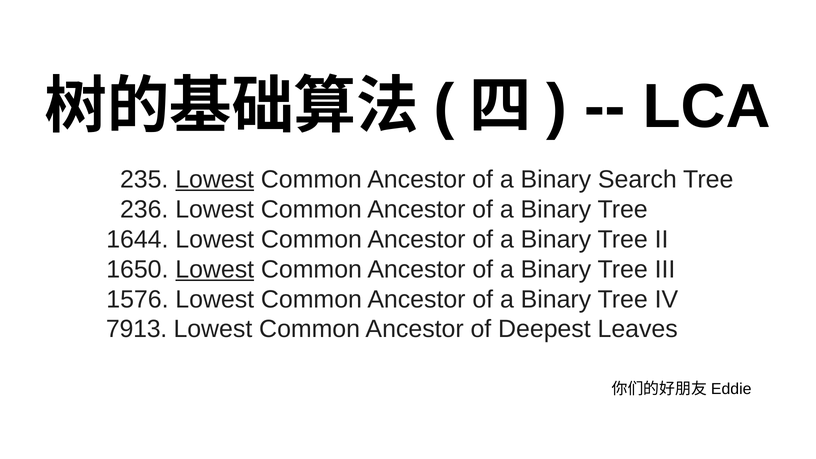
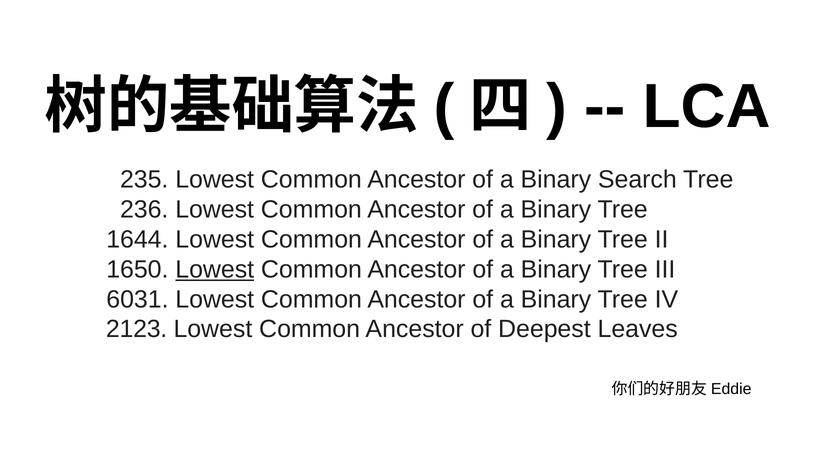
Lowest at (215, 180) underline: present -> none
1576: 1576 -> 6031
7913: 7913 -> 2123
